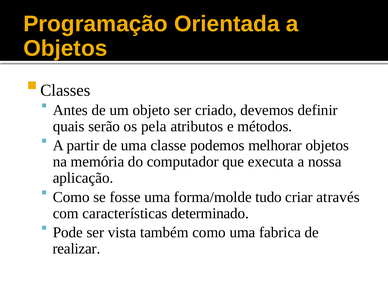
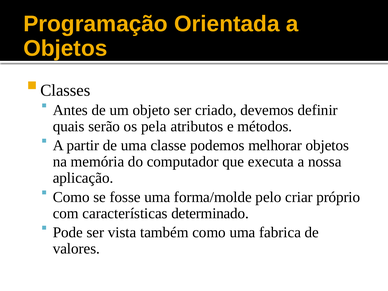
tudo: tudo -> pelo
através: através -> próprio
realizar: realizar -> valores
